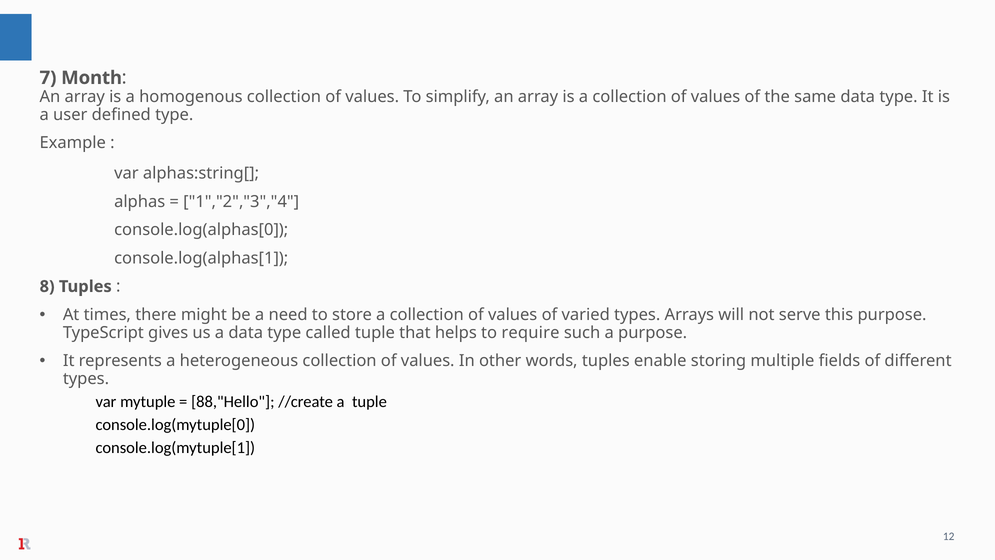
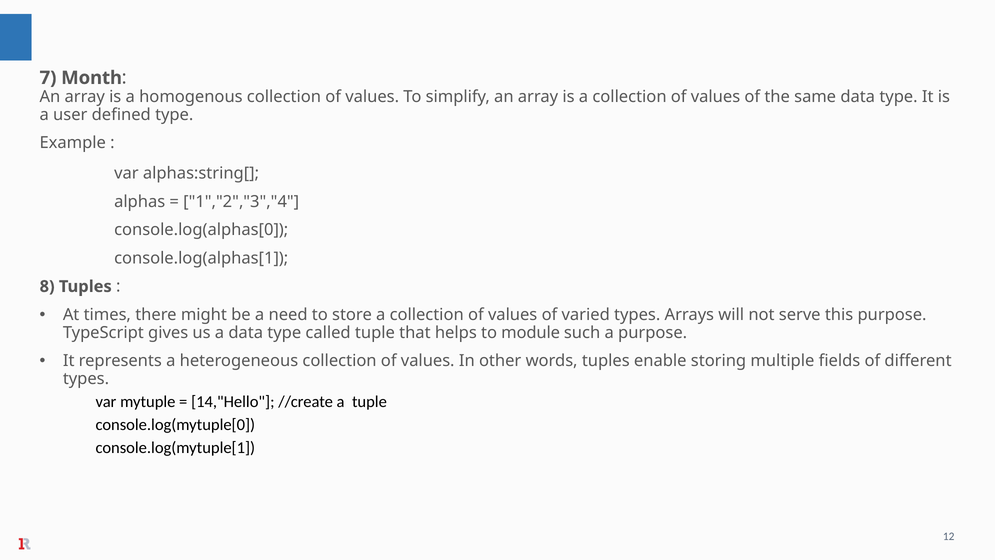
require: require -> module
88,"Hello: 88,"Hello -> 14,"Hello
